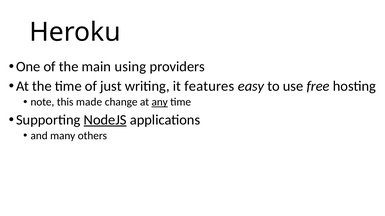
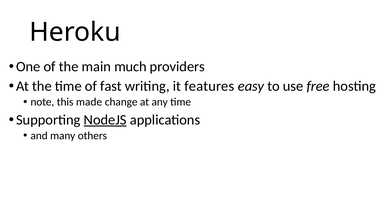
using: using -> much
just: just -> fast
any underline: present -> none
